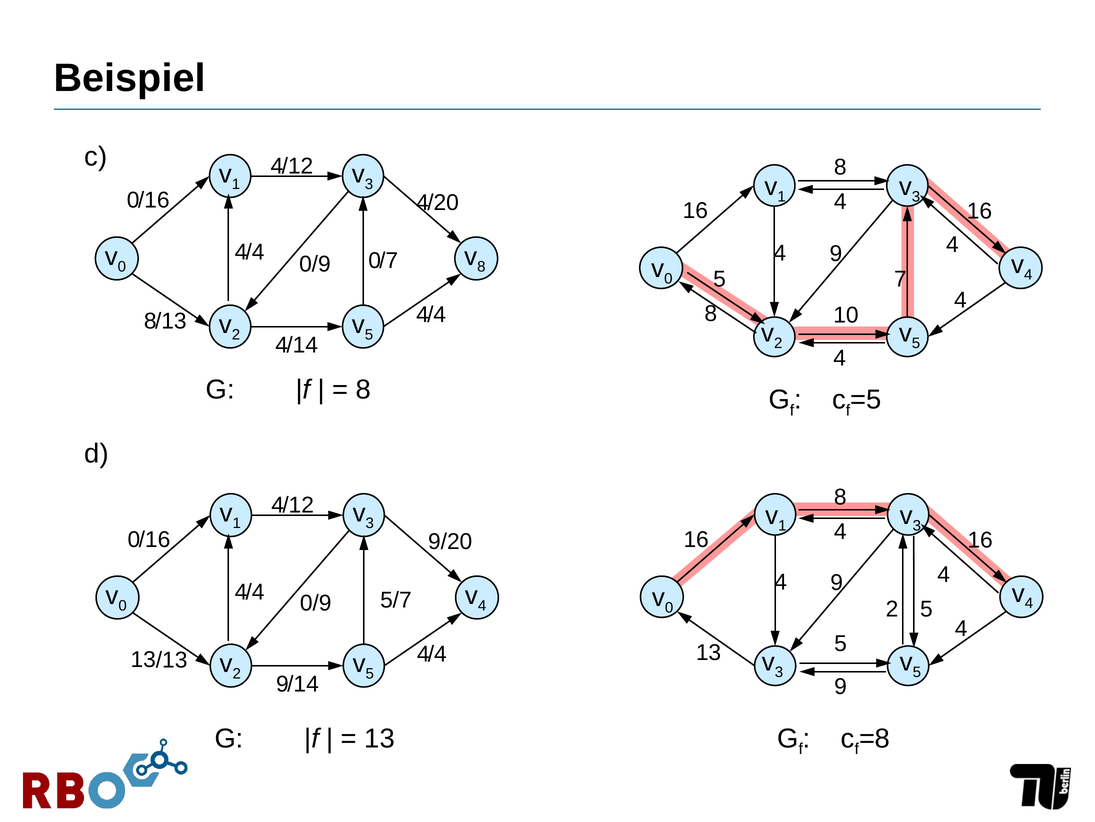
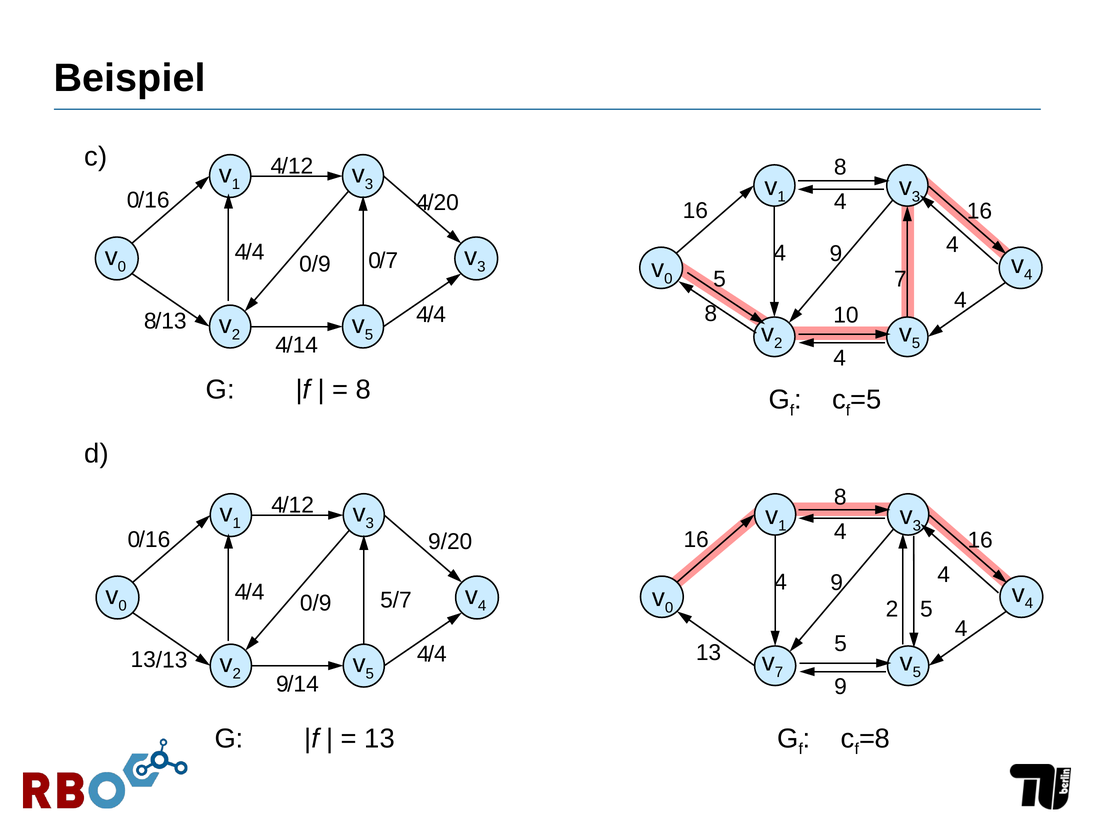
8 at (481, 267): 8 -> 3
3 at (779, 672): 3 -> 7
